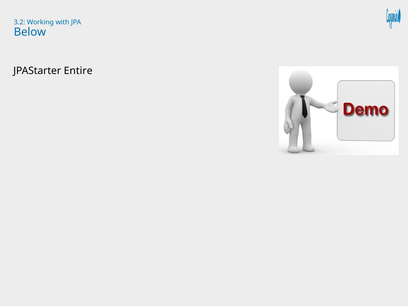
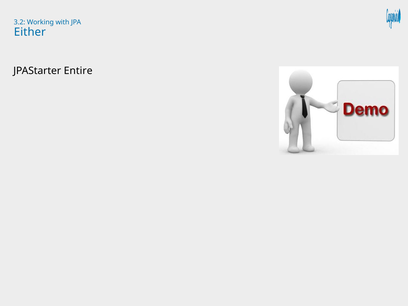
Below: Below -> Either
